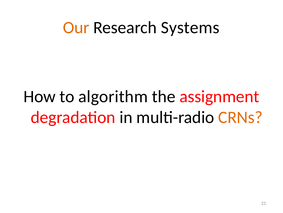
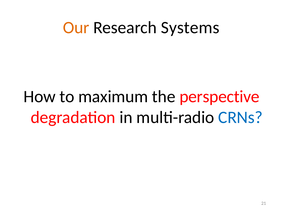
algorithm: algorithm -> maximum
assignment: assignment -> perspective
CRNs colour: orange -> blue
